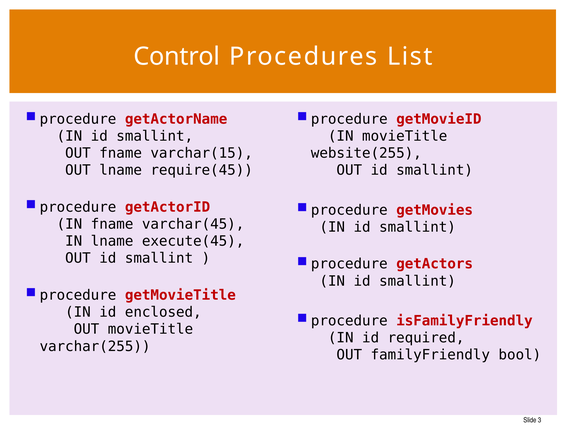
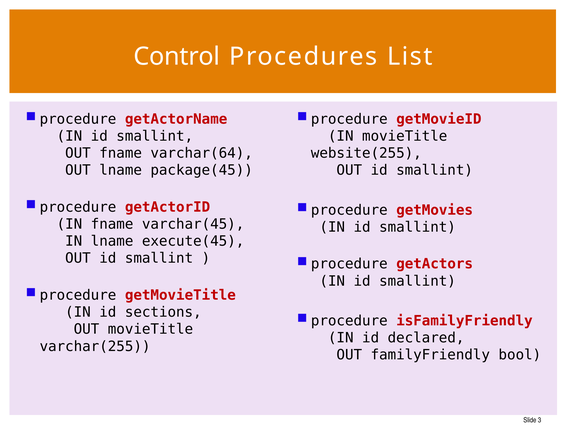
varchar(15: varchar(15 -> varchar(64
require(45: require(45 -> package(45
enclosed: enclosed -> sections
required: required -> declared
